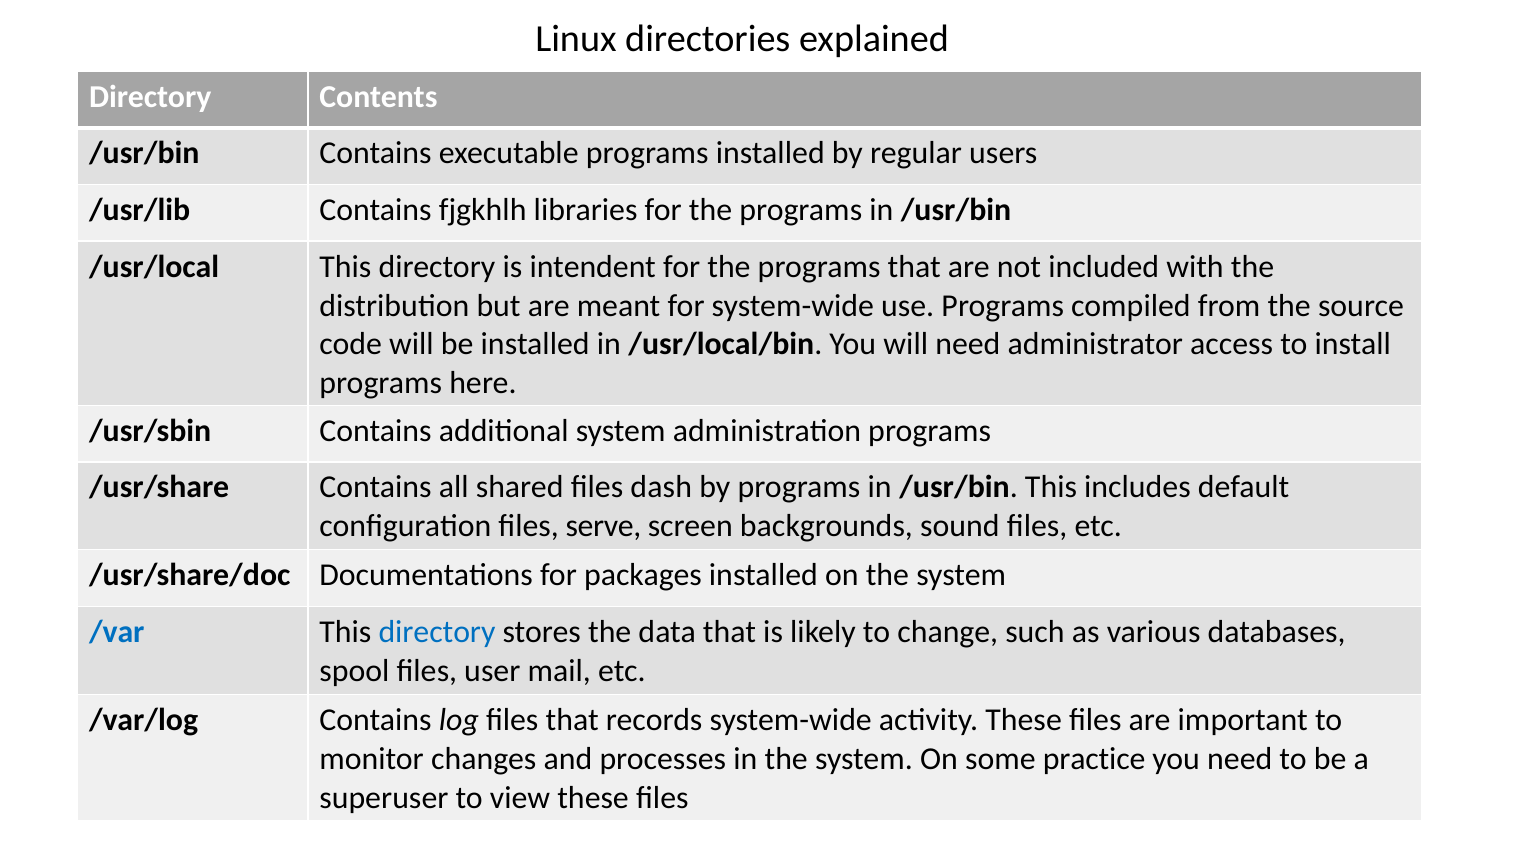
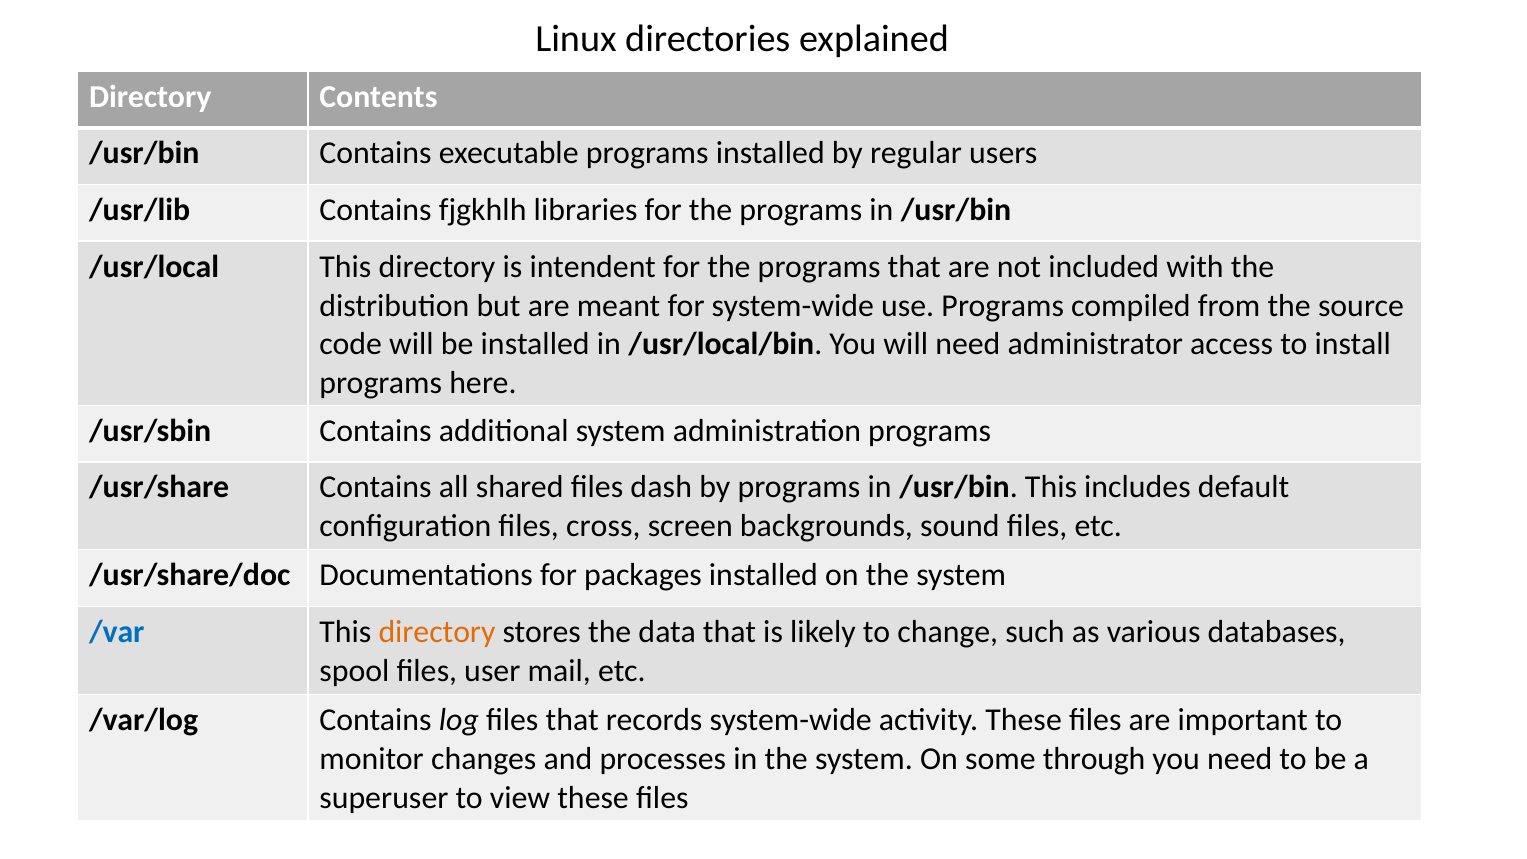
serve: serve -> cross
directory at (437, 632) colour: blue -> orange
practice: practice -> through
